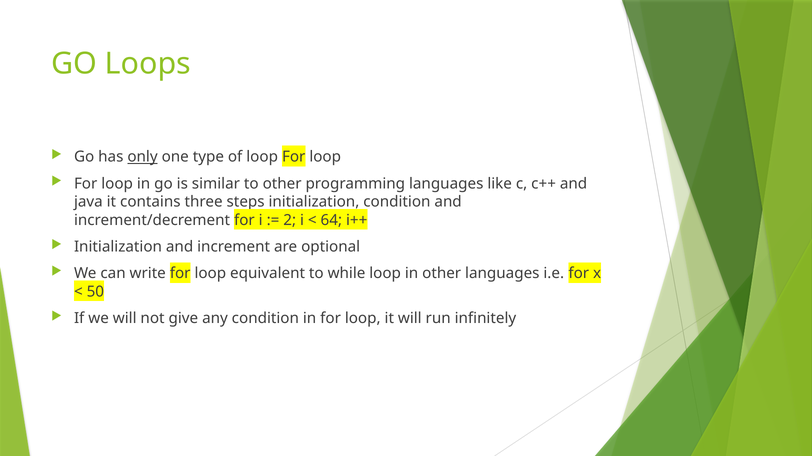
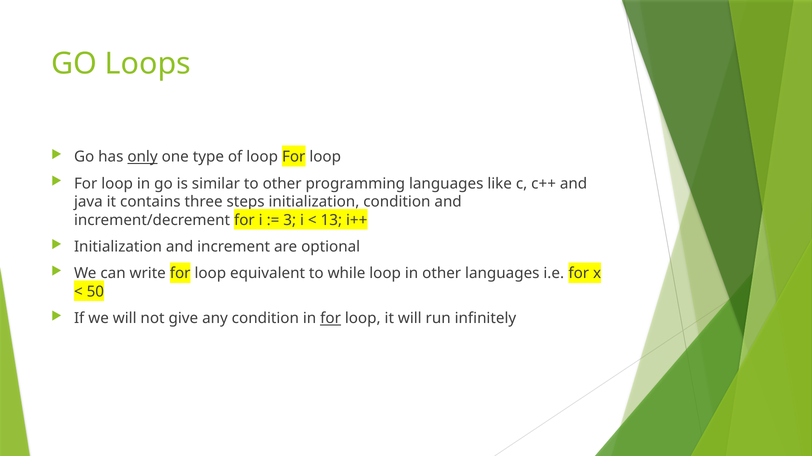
2: 2 -> 3
64: 64 -> 13
for at (331, 319) underline: none -> present
